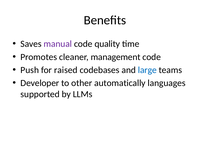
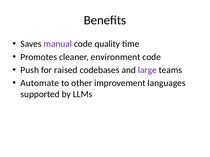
management: management -> environment
large colour: blue -> purple
Developer: Developer -> Automate
automatically: automatically -> improvement
